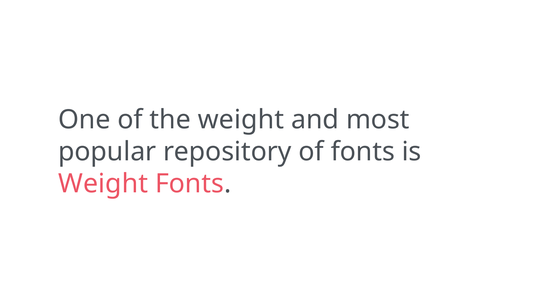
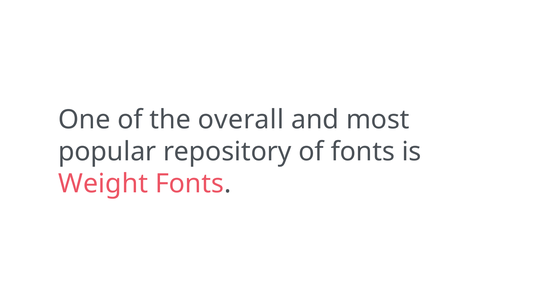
the weight: weight -> overall
